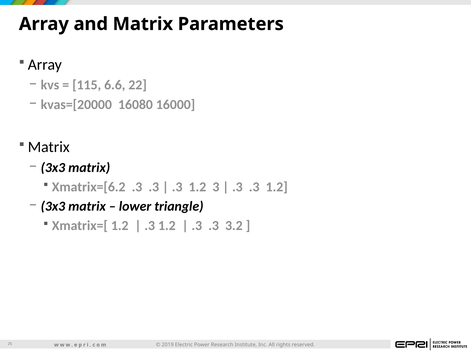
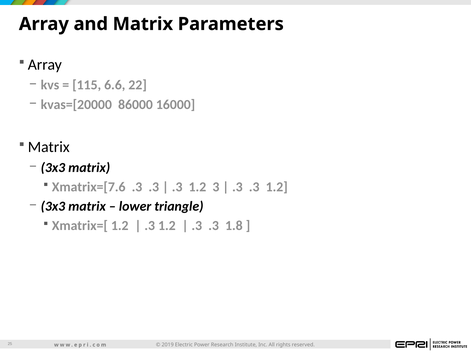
16080: 16080 -> 86000
Xmatrix=[6.2: Xmatrix=[6.2 -> Xmatrix=[7.6
3.2: 3.2 -> 1.8
